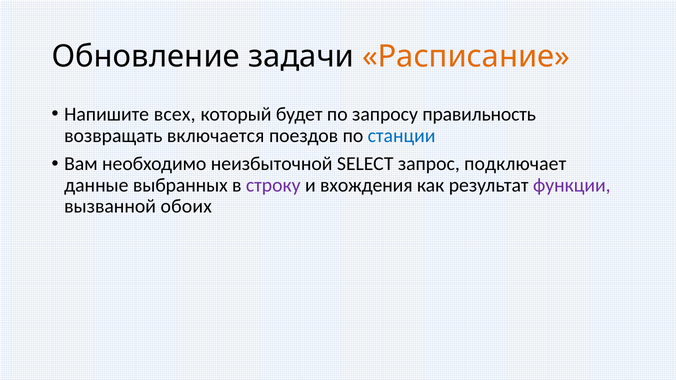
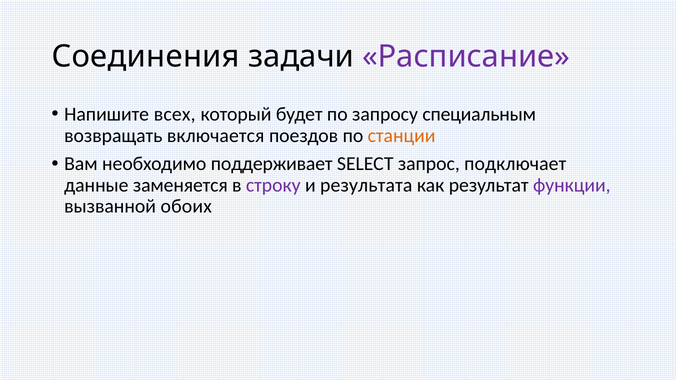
Обновление: Обновление -> Соединения
Расписание colour: orange -> purple
правильность: правильность -> специальным
станции colour: blue -> orange
неизбыточной: неизбыточной -> поддерживает
выбранных: выбранных -> заменяется
вхождения: вхождения -> результата
